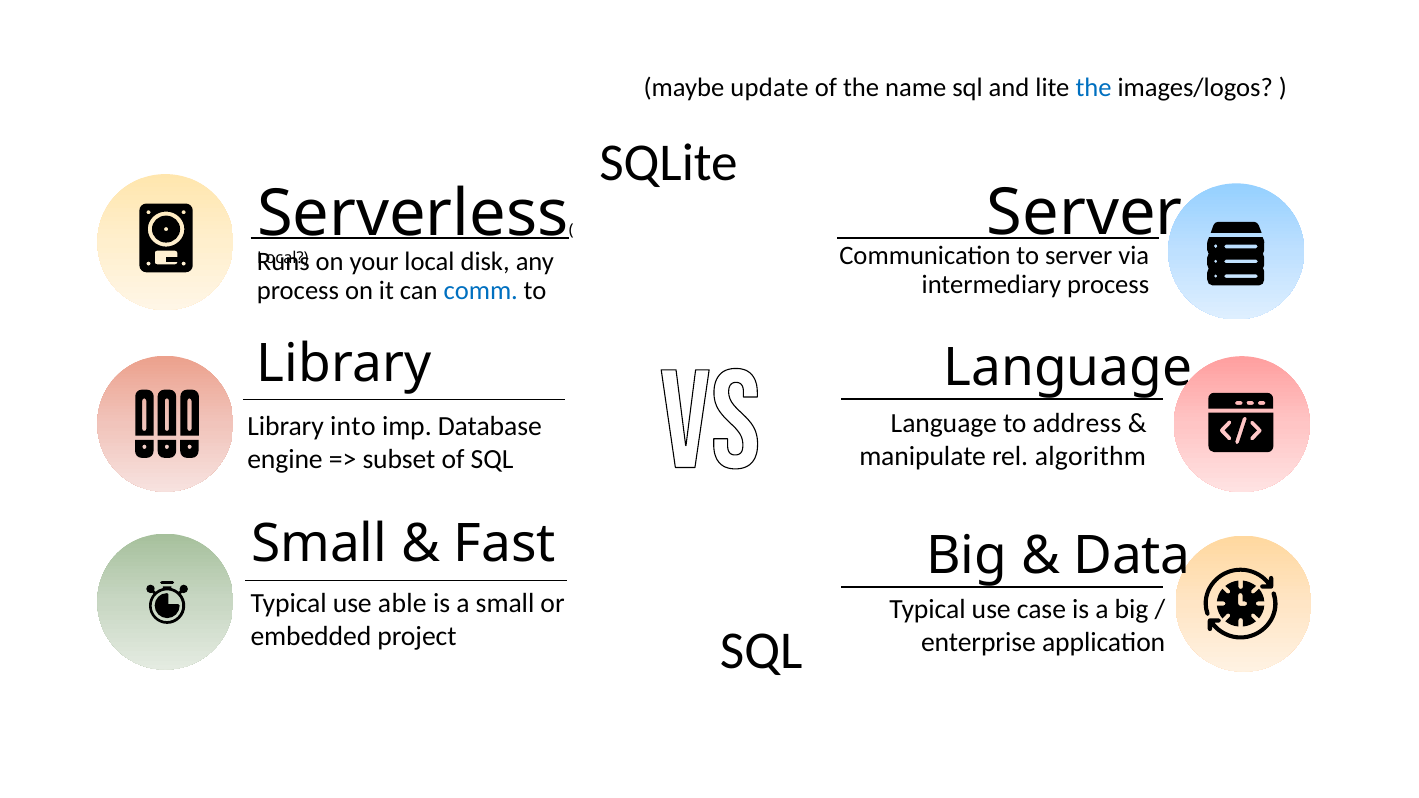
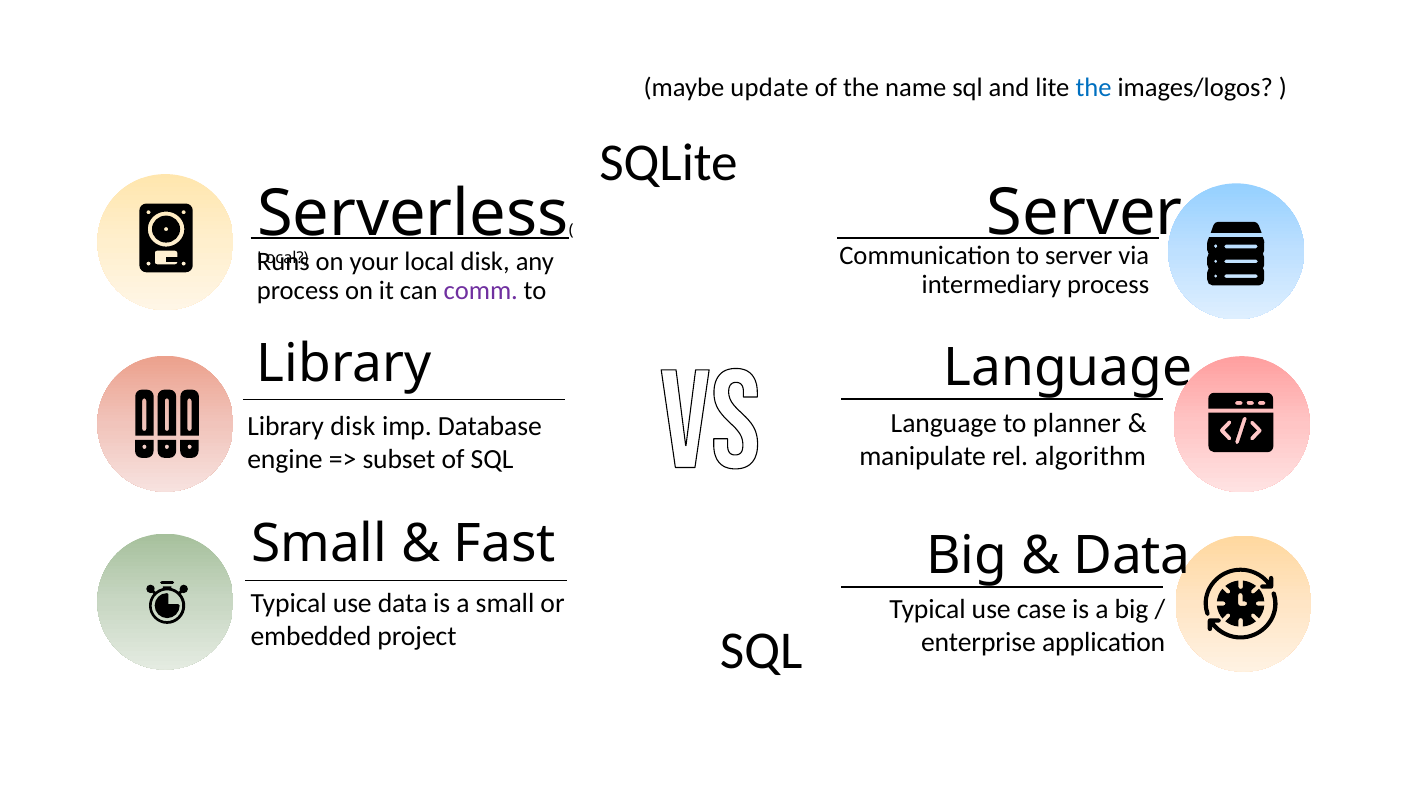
comm colour: blue -> purple
address: address -> planner
Library into: into -> disk
use able: able -> data
